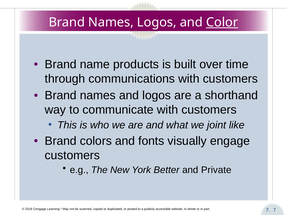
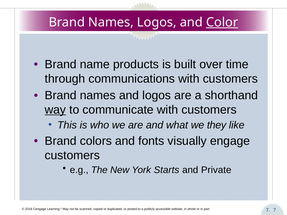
way underline: none -> present
joint: joint -> they
Better: Better -> Starts
